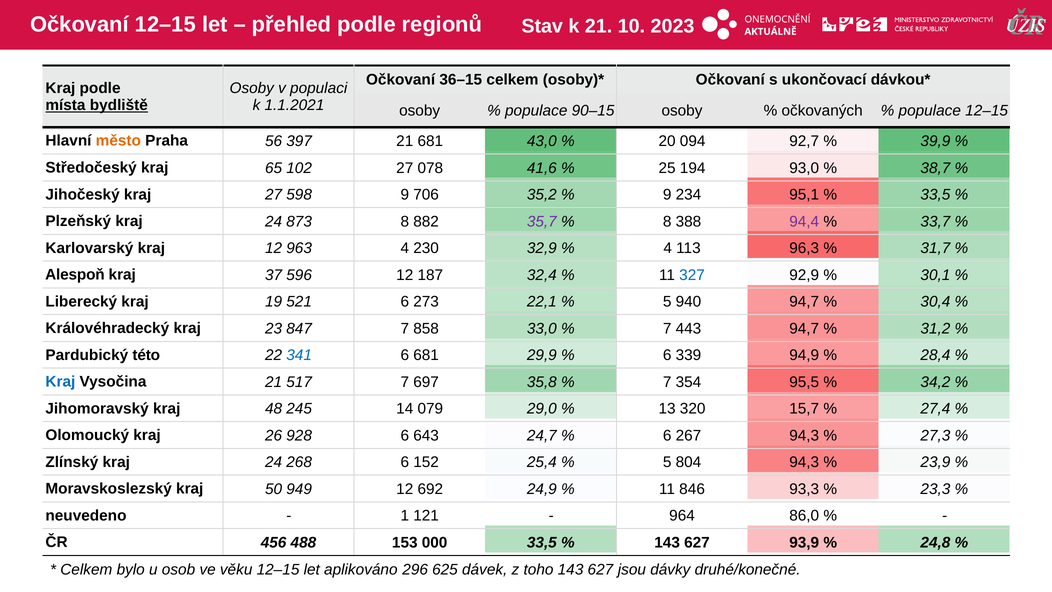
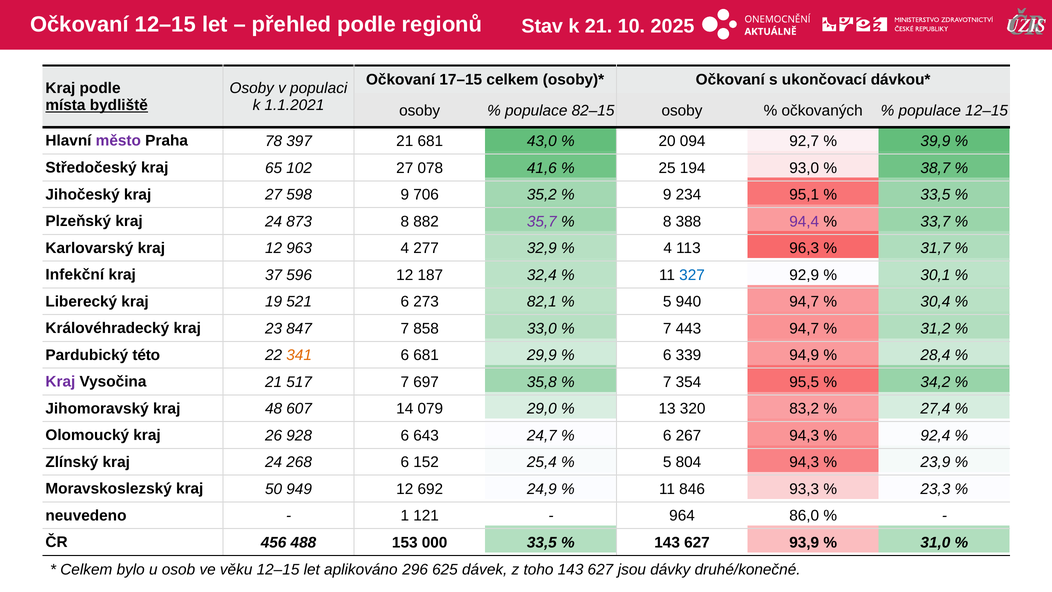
2023: 2023 -> 2025
36–15: 36–15 -> 17–15
90–15: 90–15 -> 82–15
město colour: orange -> purple
56: 56 -> 78
230: 230 -> 277
Alespoň: Alespoň -> Infekční
22,1: 22,1 -> 82,1
341 colour: blue -> orange
Kraj at (60, 382) colour: blue -> purple
245: 245 -> 607
15,7: 15,7 -> 83,2
27,3: 27,3 -> 92,4
24,8: 24,8 -> 31,0
